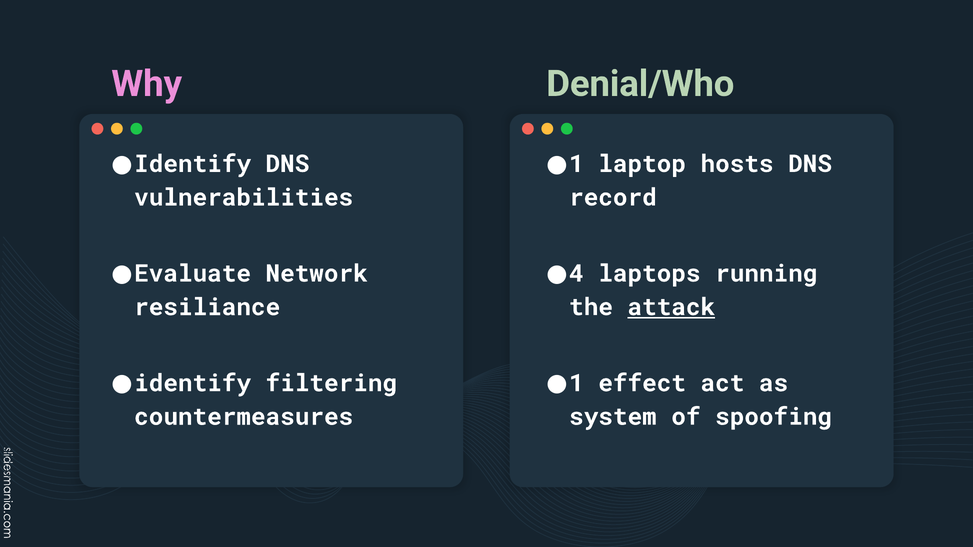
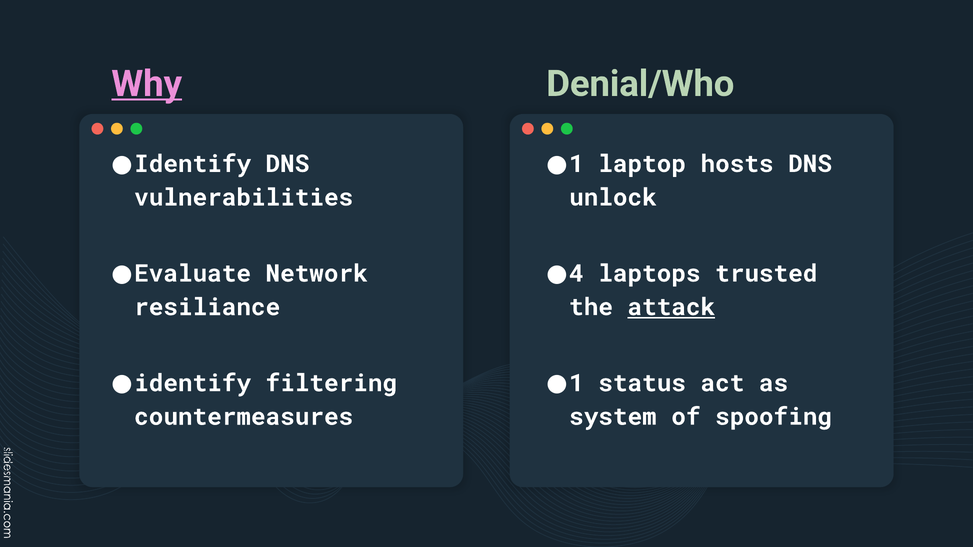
Why underline: none -> present
record: record -> unlock
running: running -> trusted
effect: effect -> status
